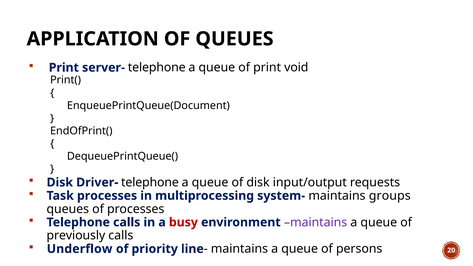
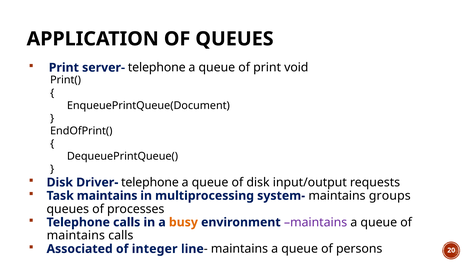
Task processes: processes -> maintains
busy colour: red -> orange
previously at (76, 236): previously -> maintains
Underflow: Underflow -> Associated
priority: priority -> integer
